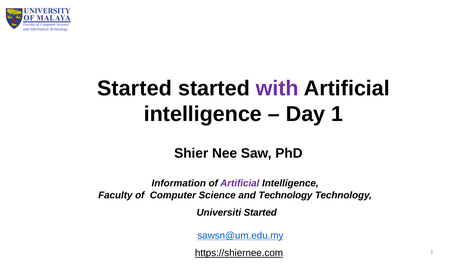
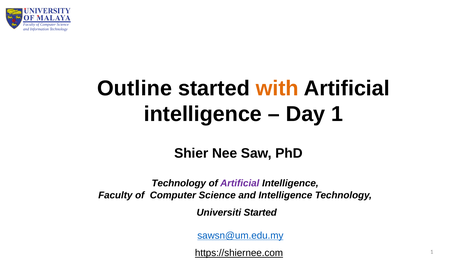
Started at (135, 88): Started -> Outline
with colour: purple -> orange
Information at (179, 183): Information -> Technology
and Technology: Technology -> Intelligence
